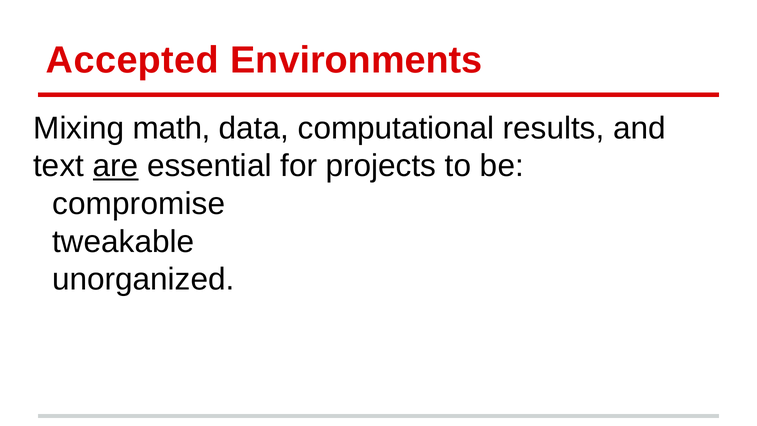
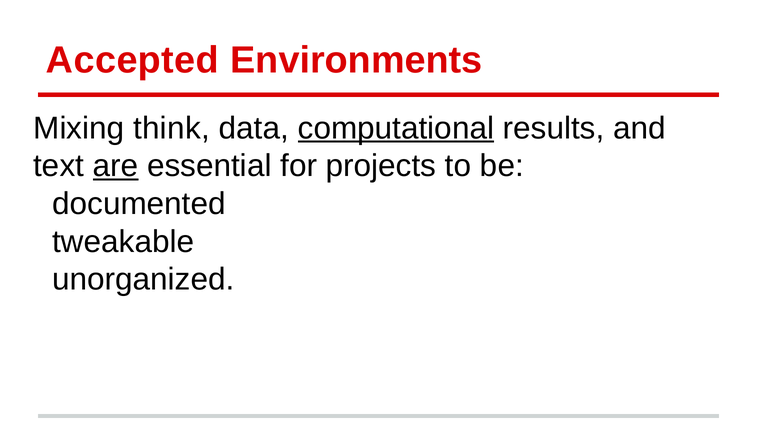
math: math -> think
computational underline: none -> present
compromise: compromise -> documented
